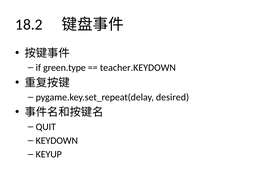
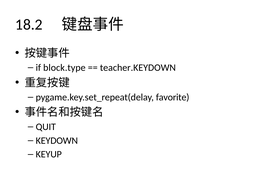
green.type: green.type -> block.type
desired: desired -> favorite
